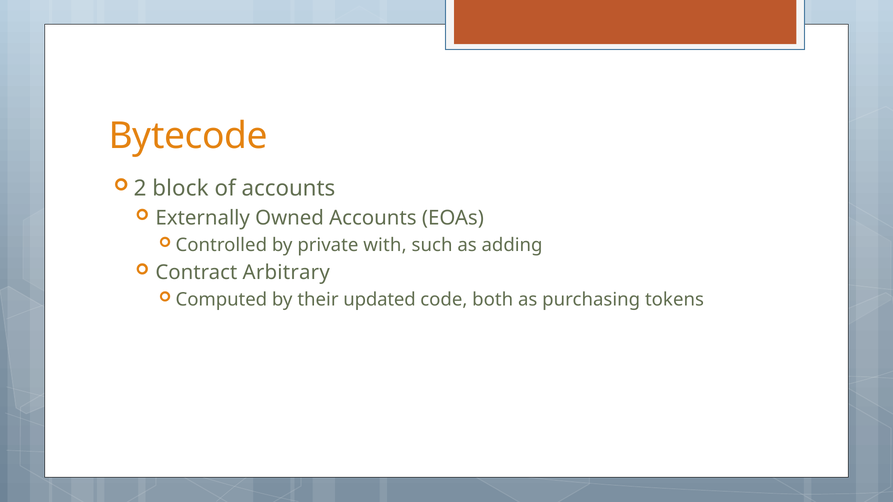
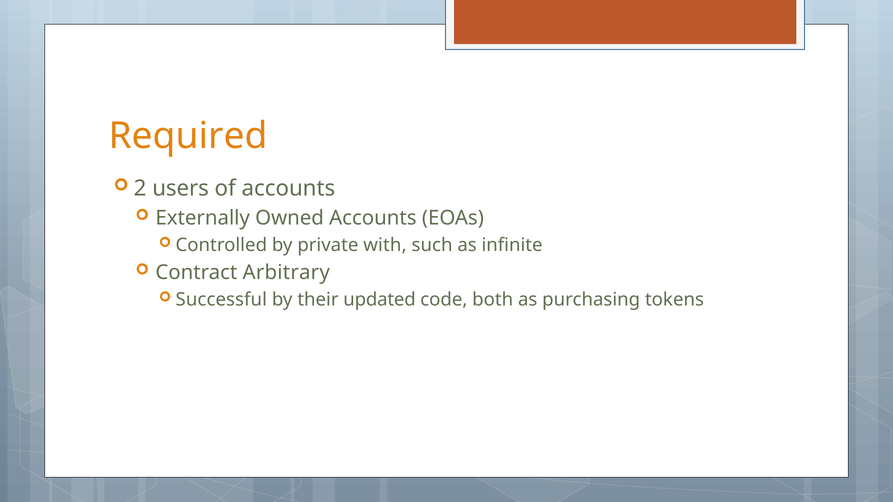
Bytecode: Bytecode -> Required
block: block -> users
adding: adding -> infinite
Computed: Computed -> Successful
